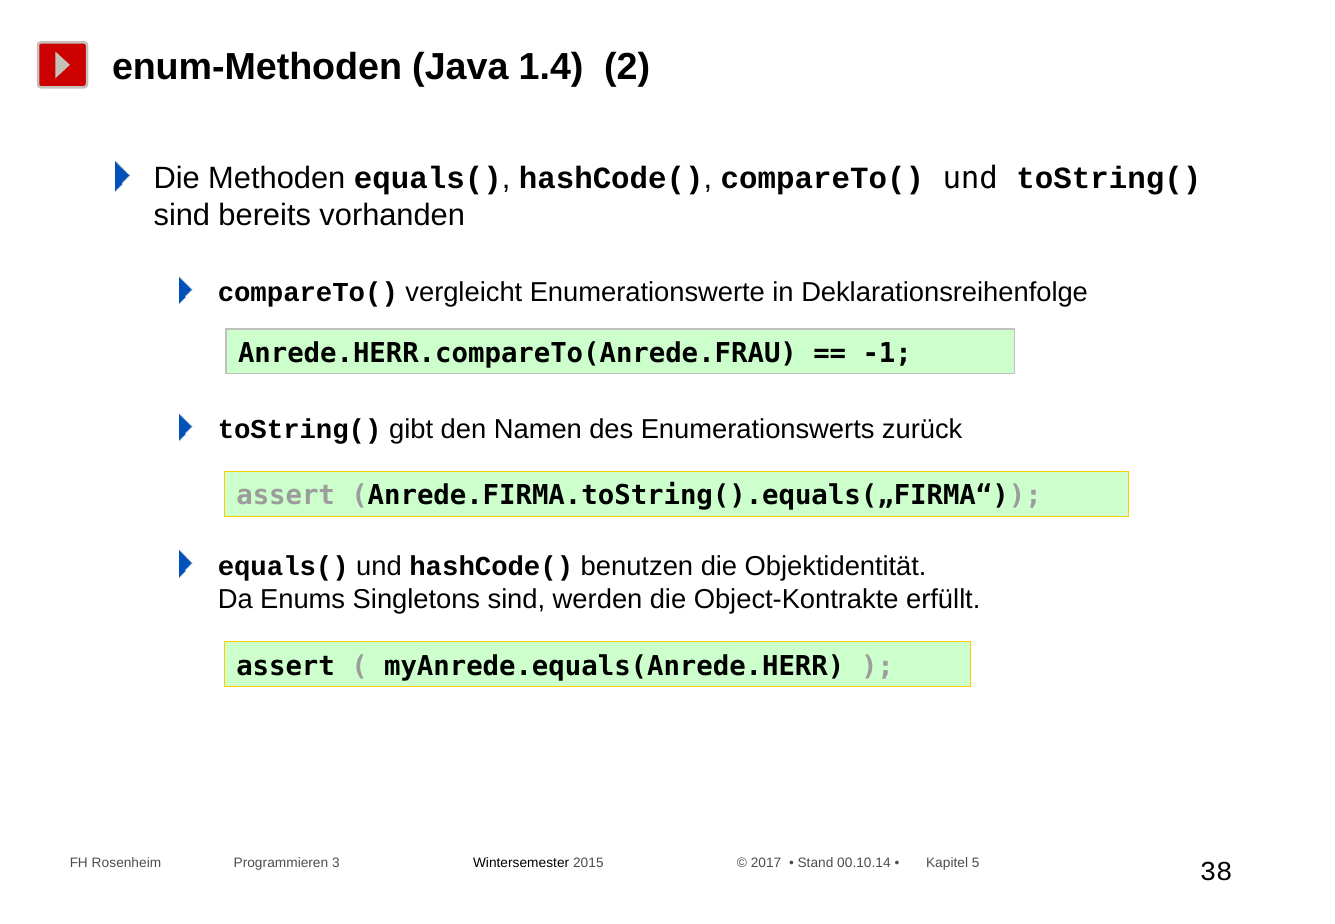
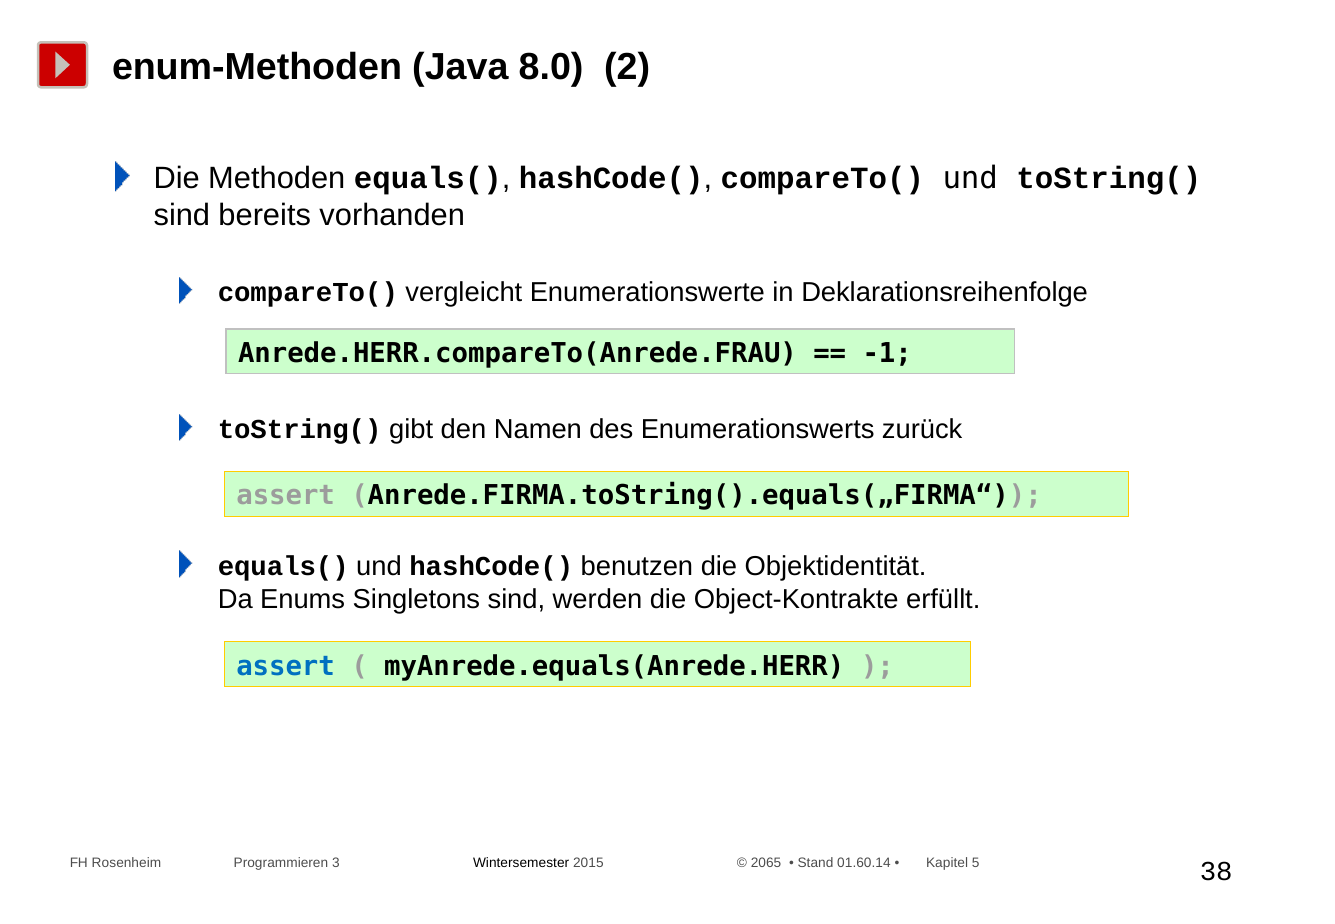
1.4: 1.4 -> 8.0
assert at (286, 666) colour: black -> blue
2017: 2017 -> 2065
00.10.14: 00.10.14 -> 01.60.14
